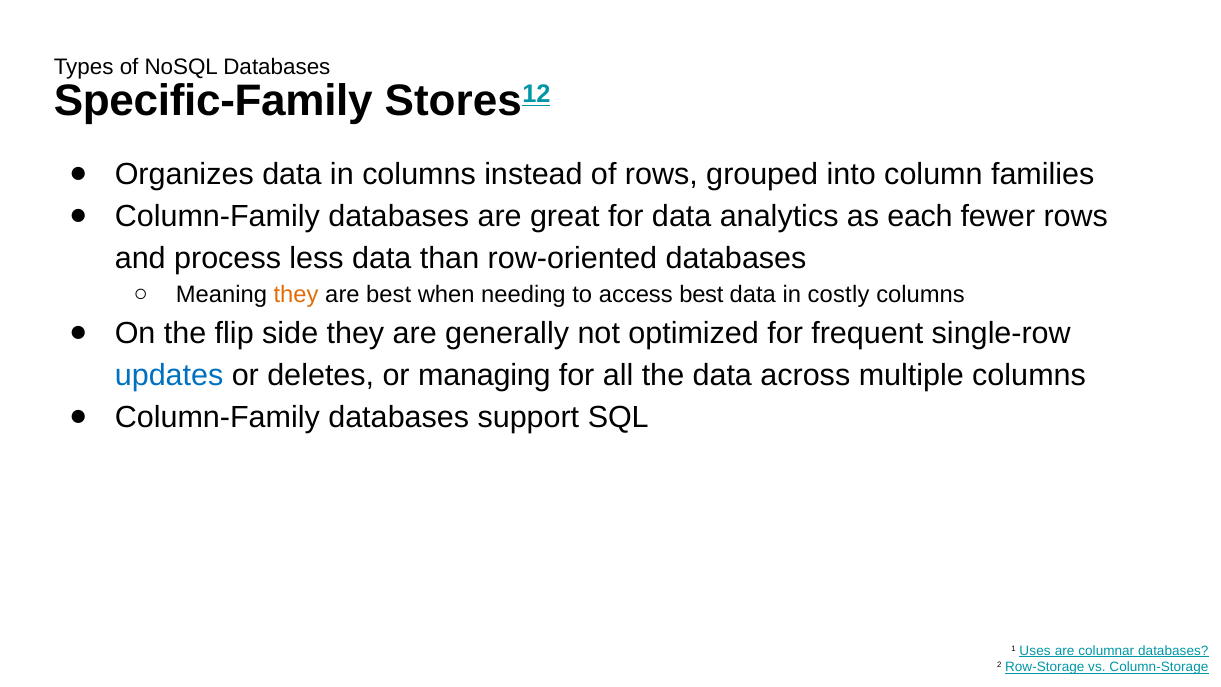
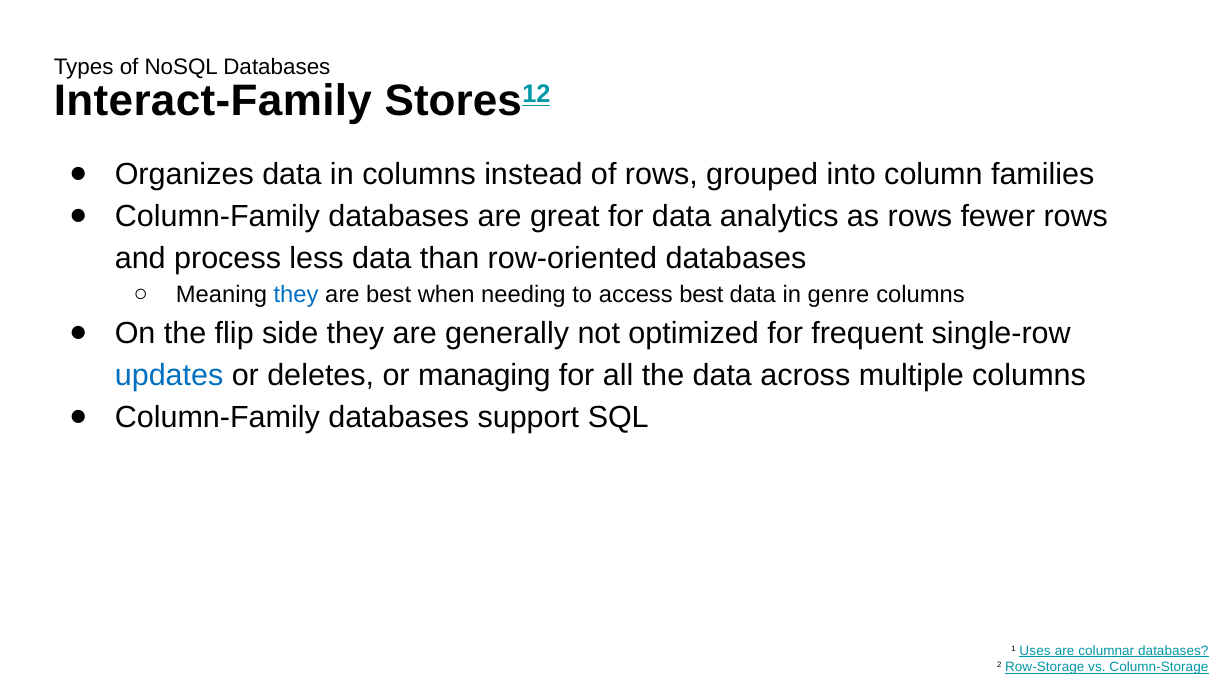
Specific-Family: Specific-Family -> Interact-Family
as each: each -> rows
they at (296, 295) colour: orange -> blue
costly: costly -> genre
